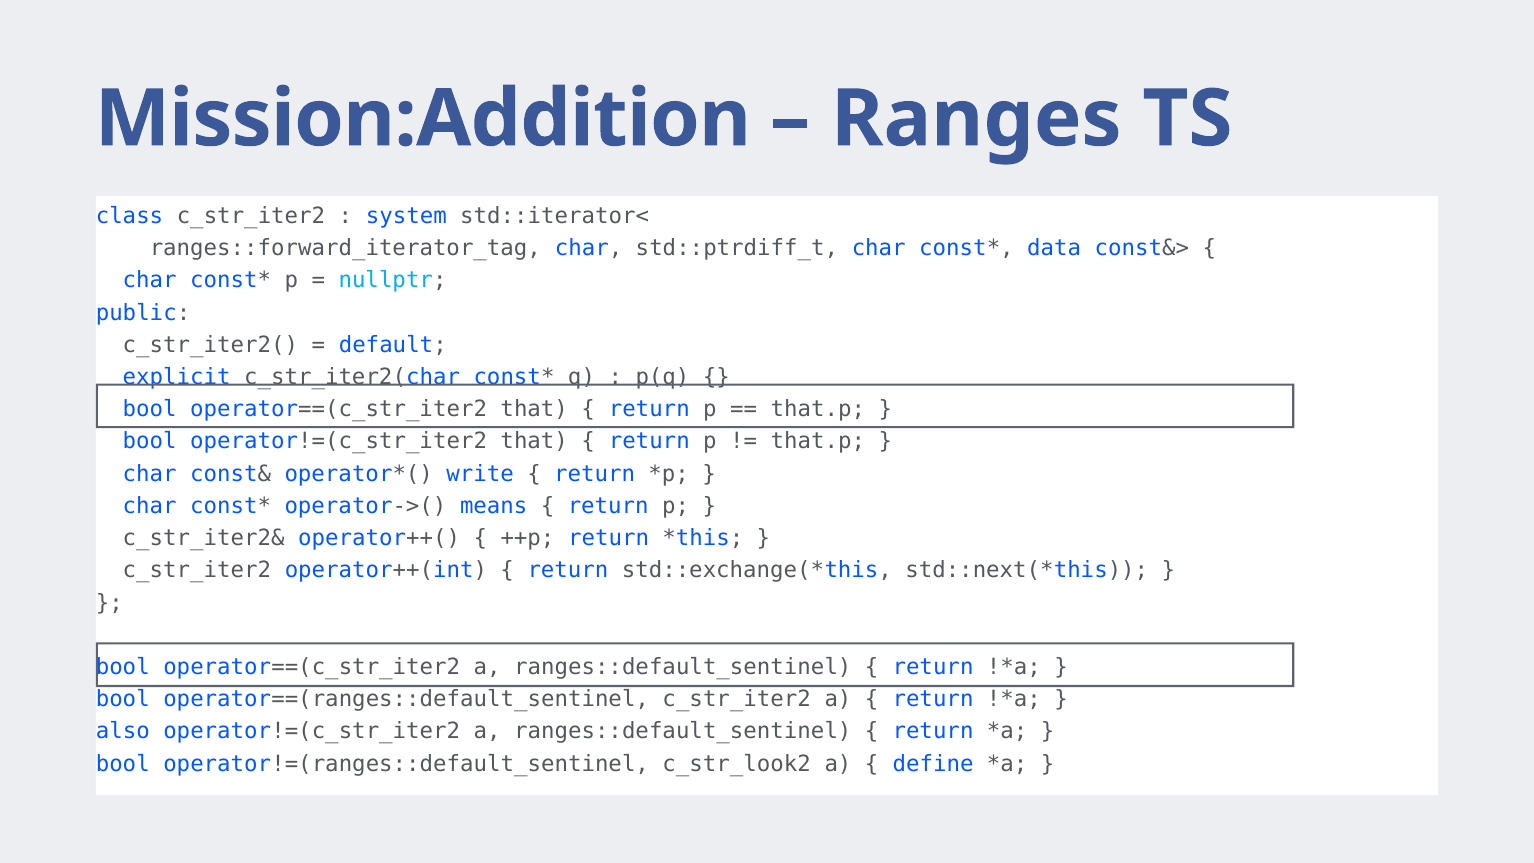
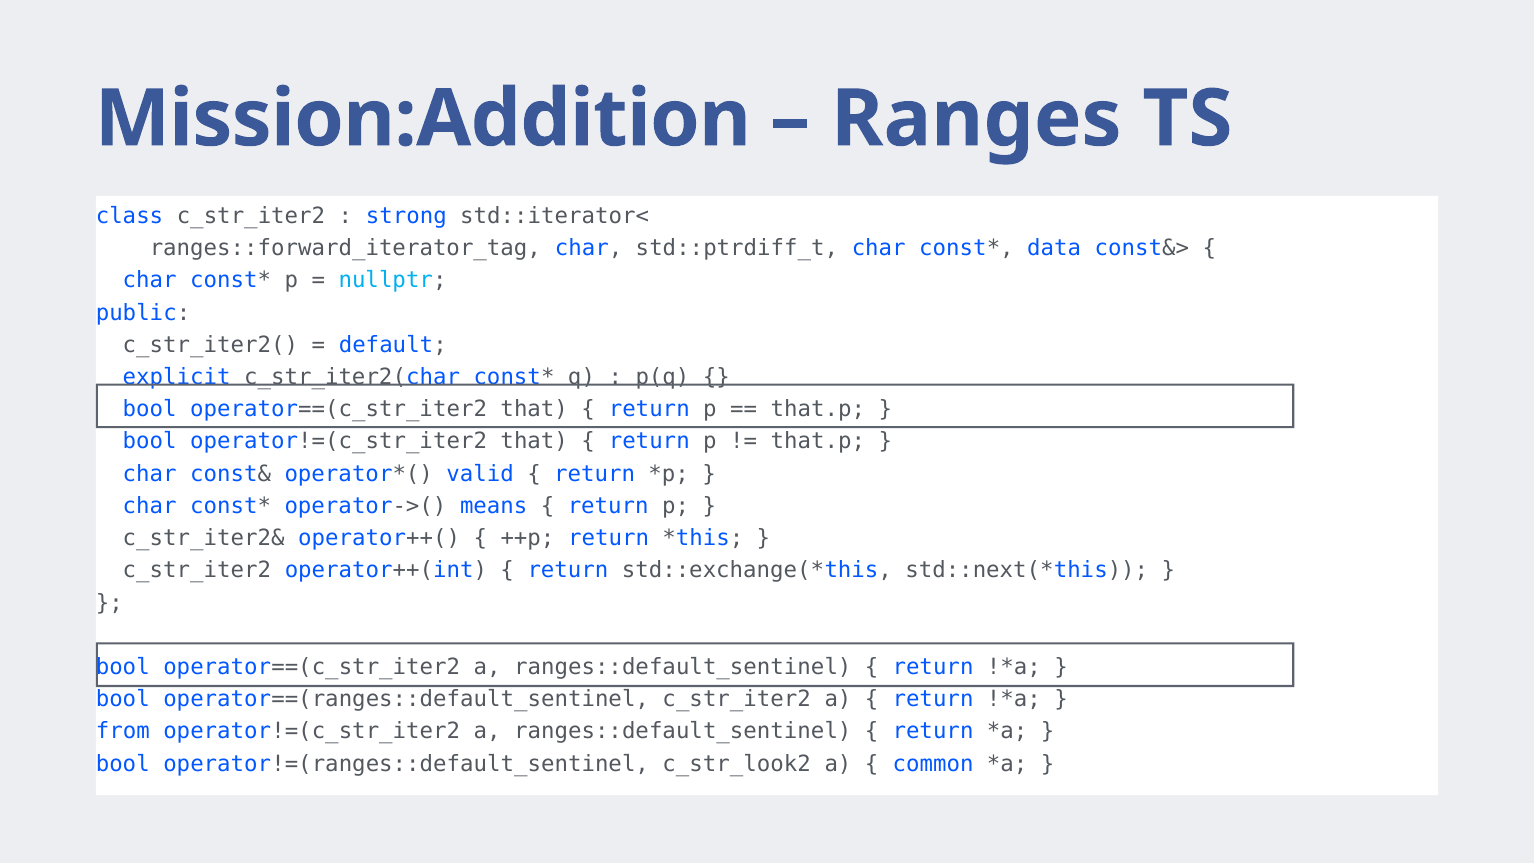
system: system -> strong
write: write -> valid
also: also -> from
define: define -> common
